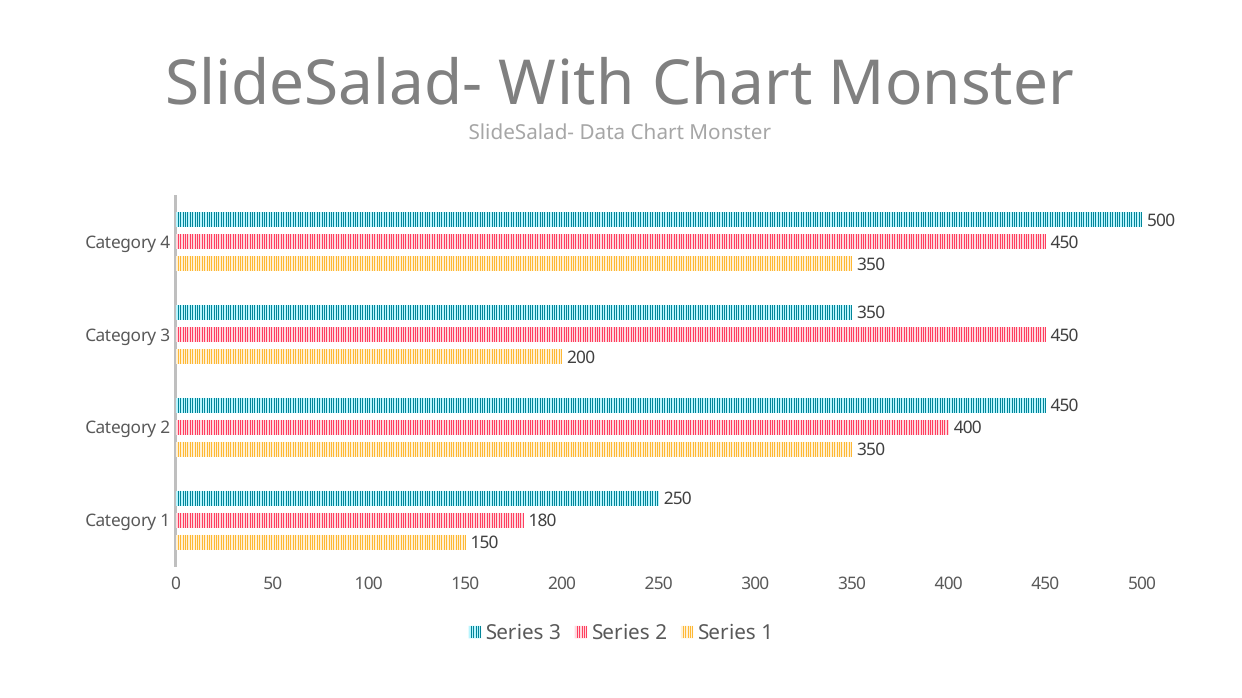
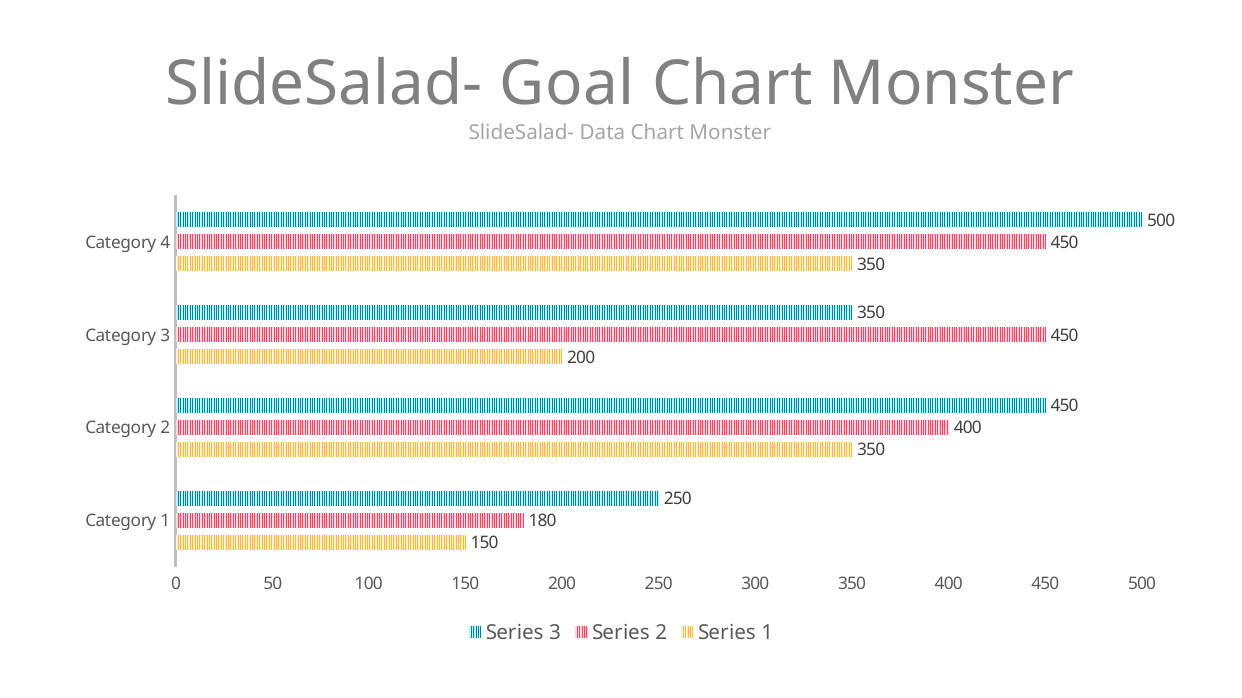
With: With -> Goal
